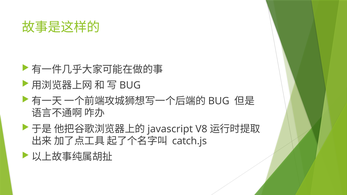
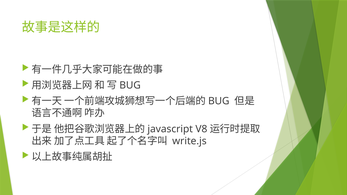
catch.js: catch.js -> write.js
